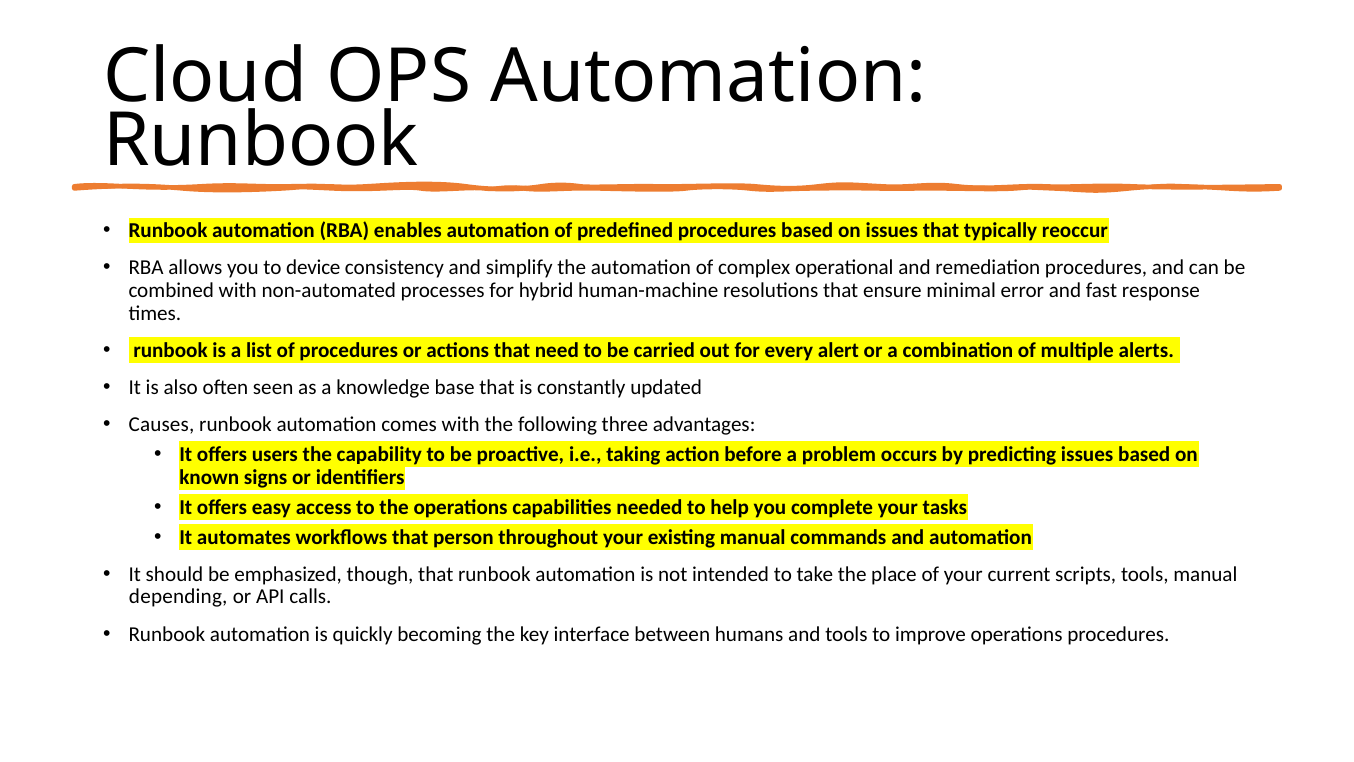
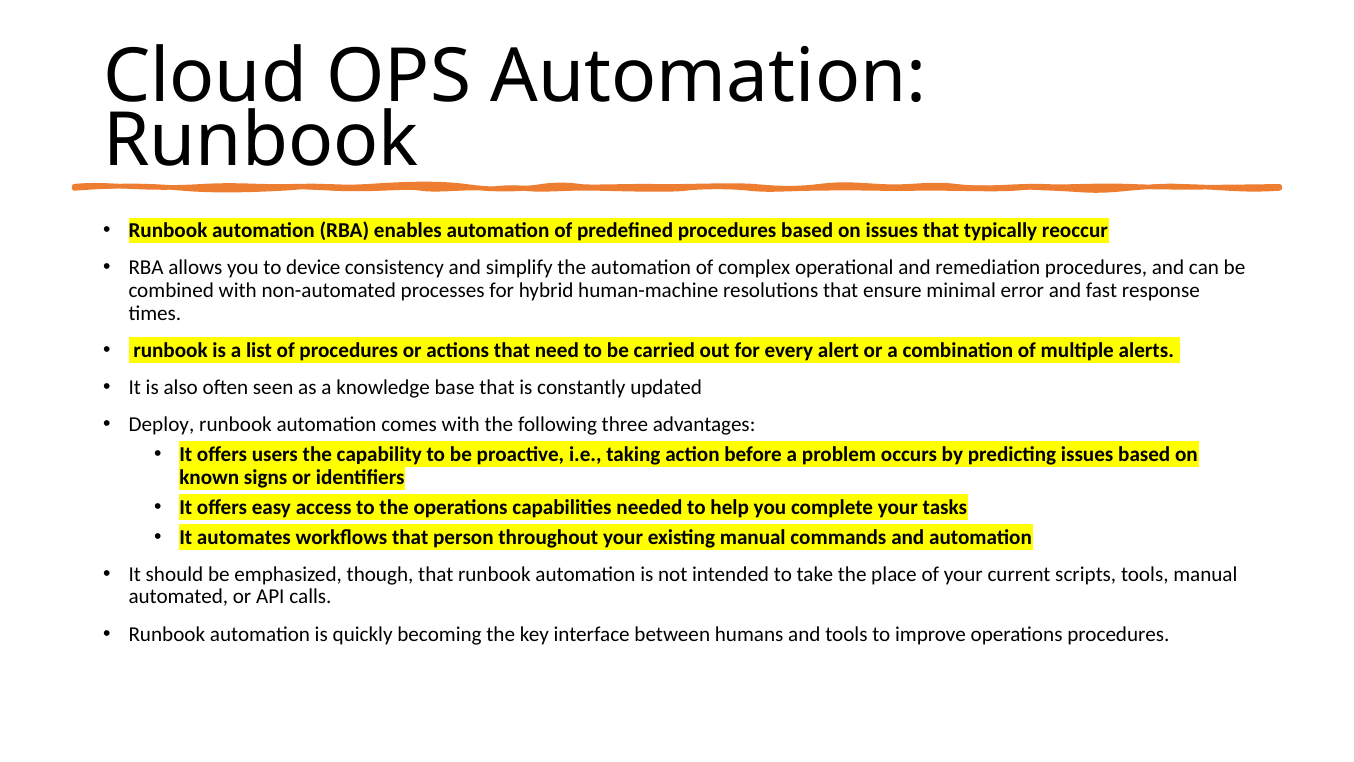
Causes: Causes -> Deploy
depending: depending -> automated
